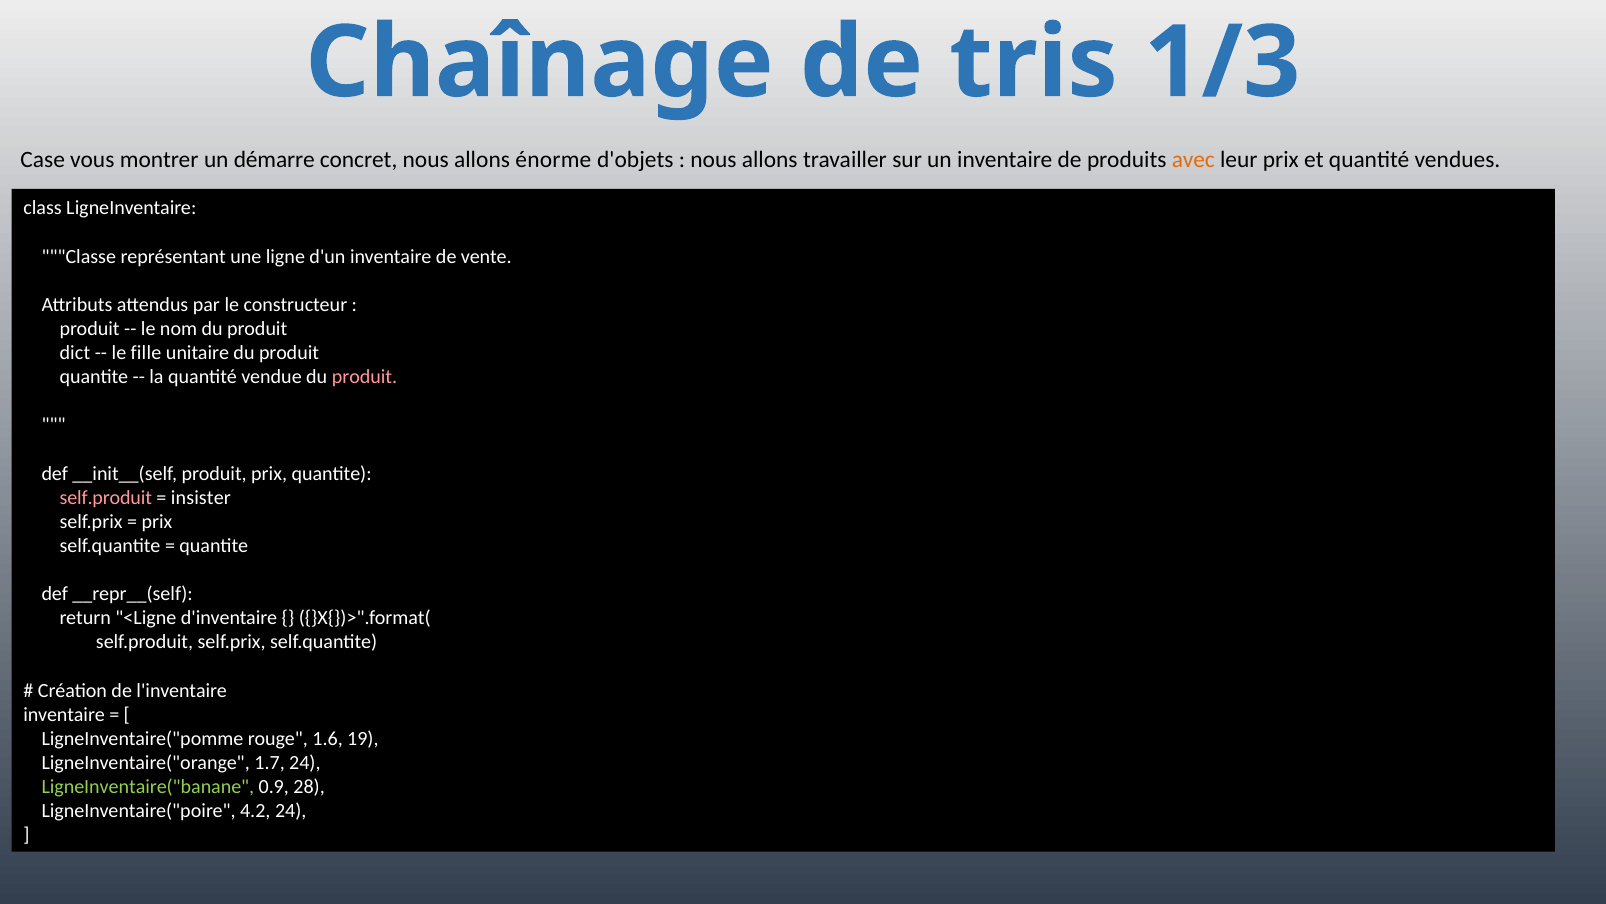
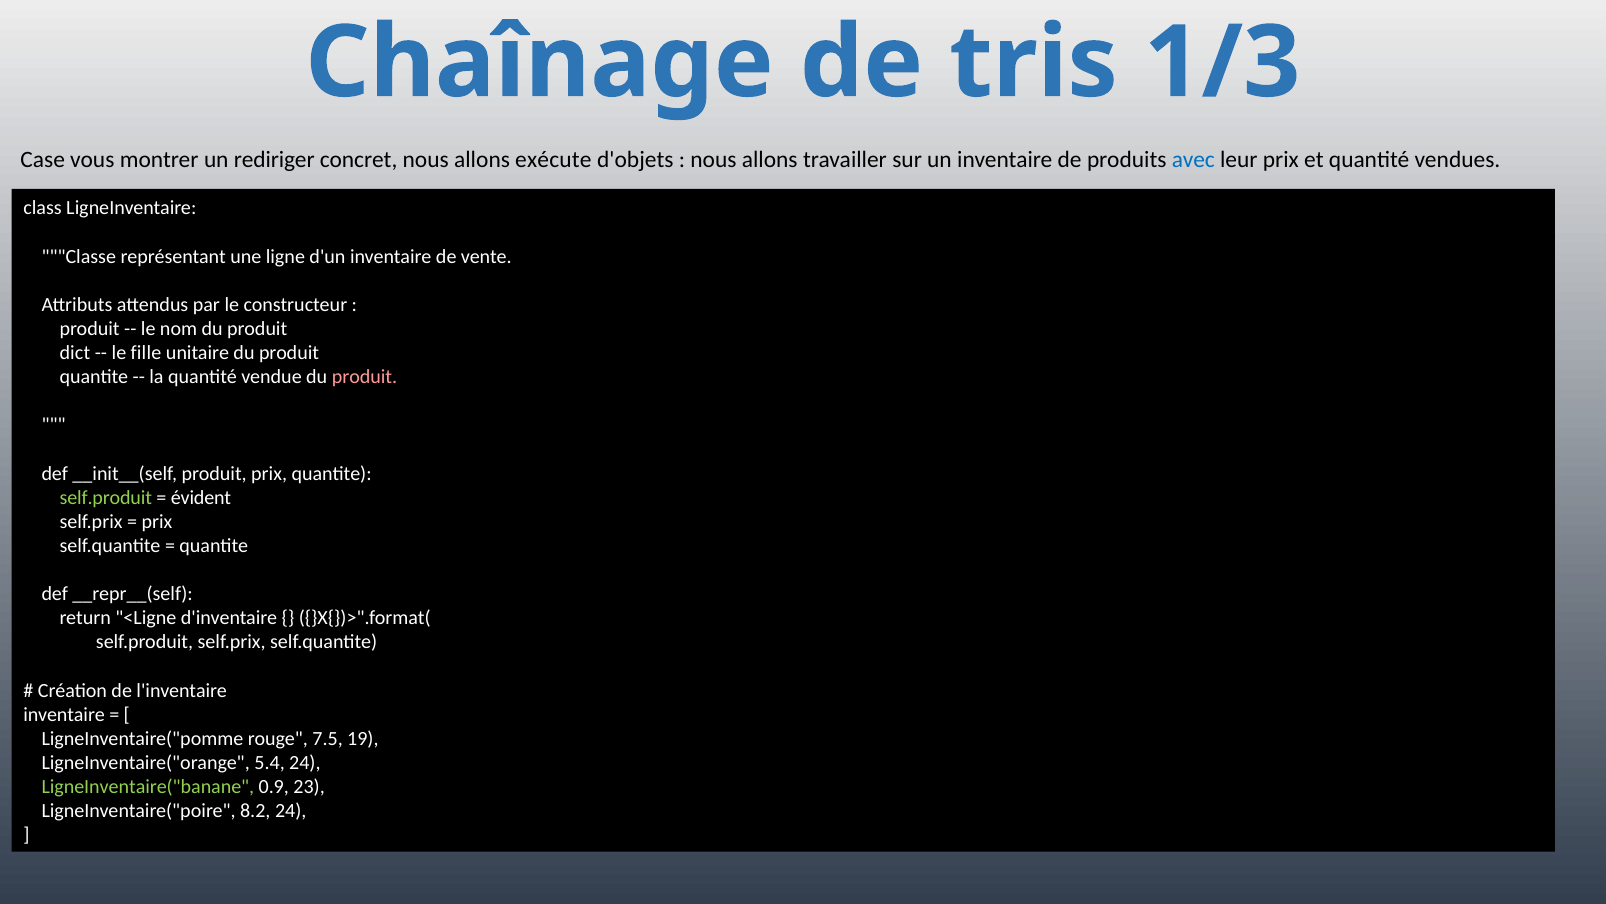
démarre: démarre -> rediriger
énorme: énorme -> exécute
avec colour: orange -> blue
self.produit at (106, 497) colour: pink -> light green
insister: insister -> évident
1.6: 1.6 -> 7.5
1.7: 1.7 -> 5.4
28: 28 -> 23
4.2: 4.2 -> 8.2
